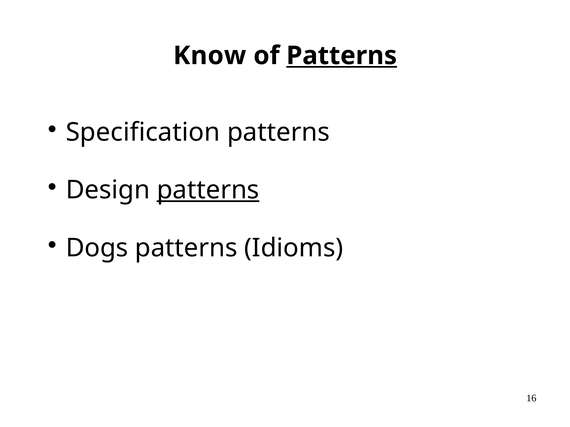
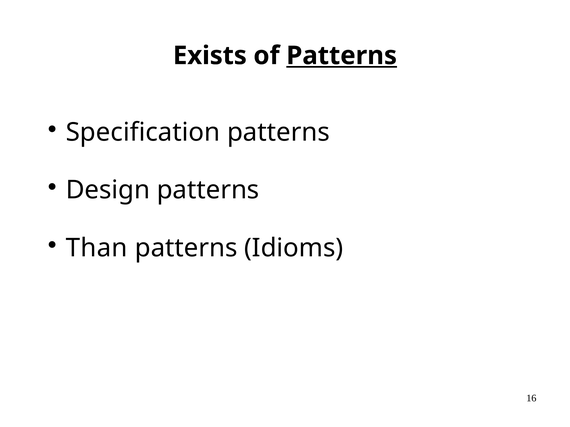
Know: Know -> Exists
patterns at (208, 190) underline: present -> none
Dogs: Dogs -> Than
